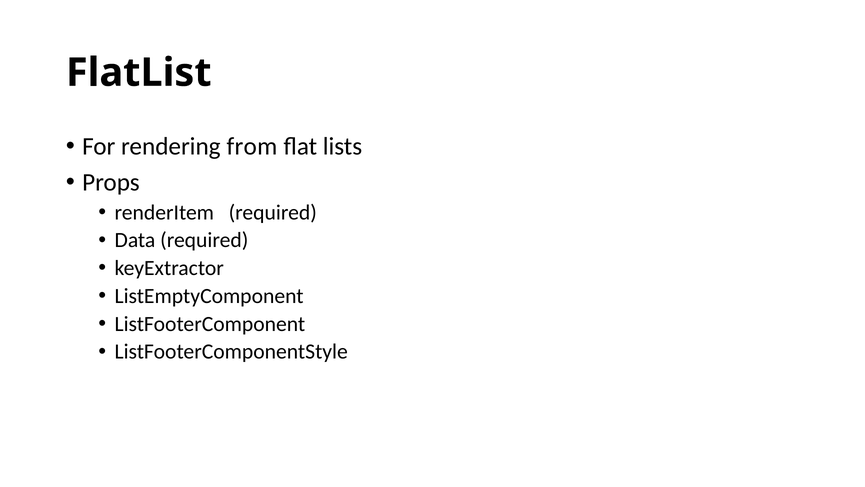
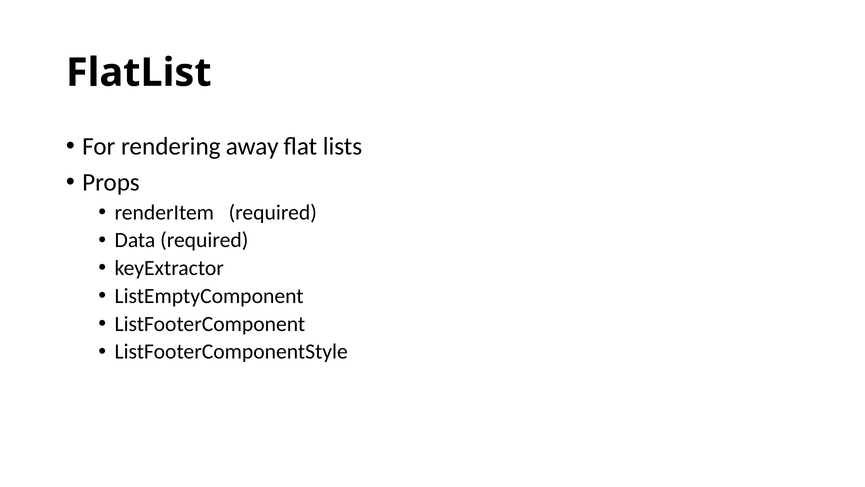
from: from -> away
